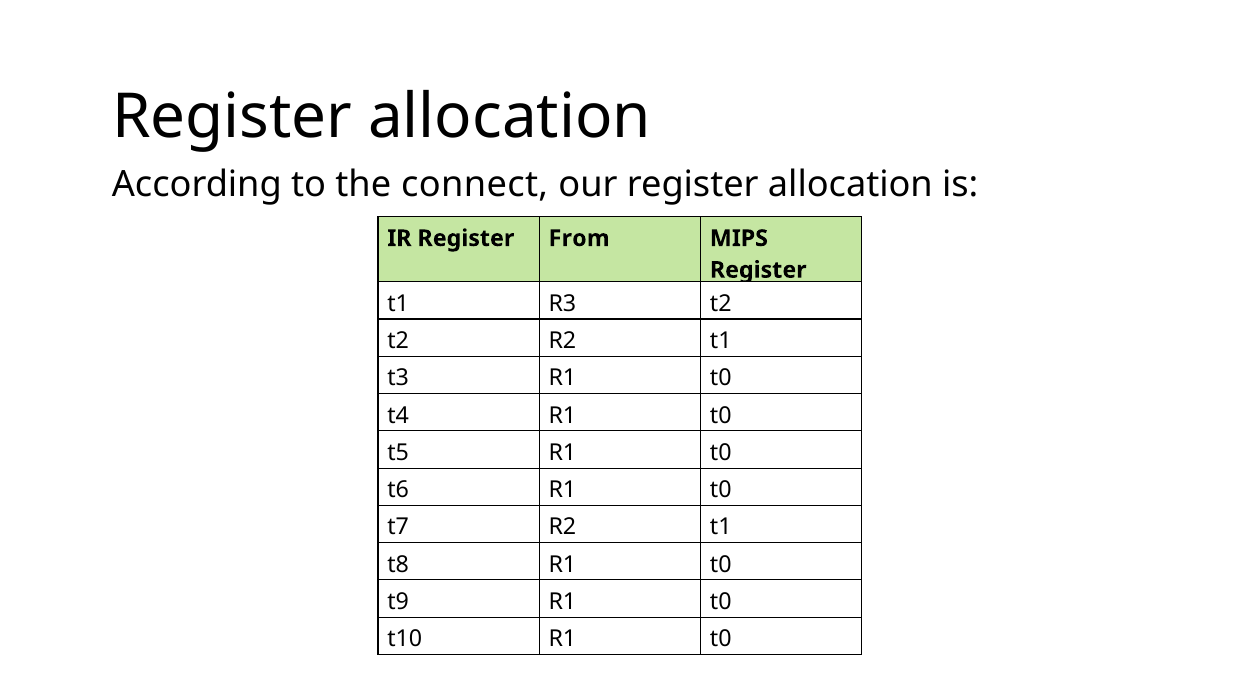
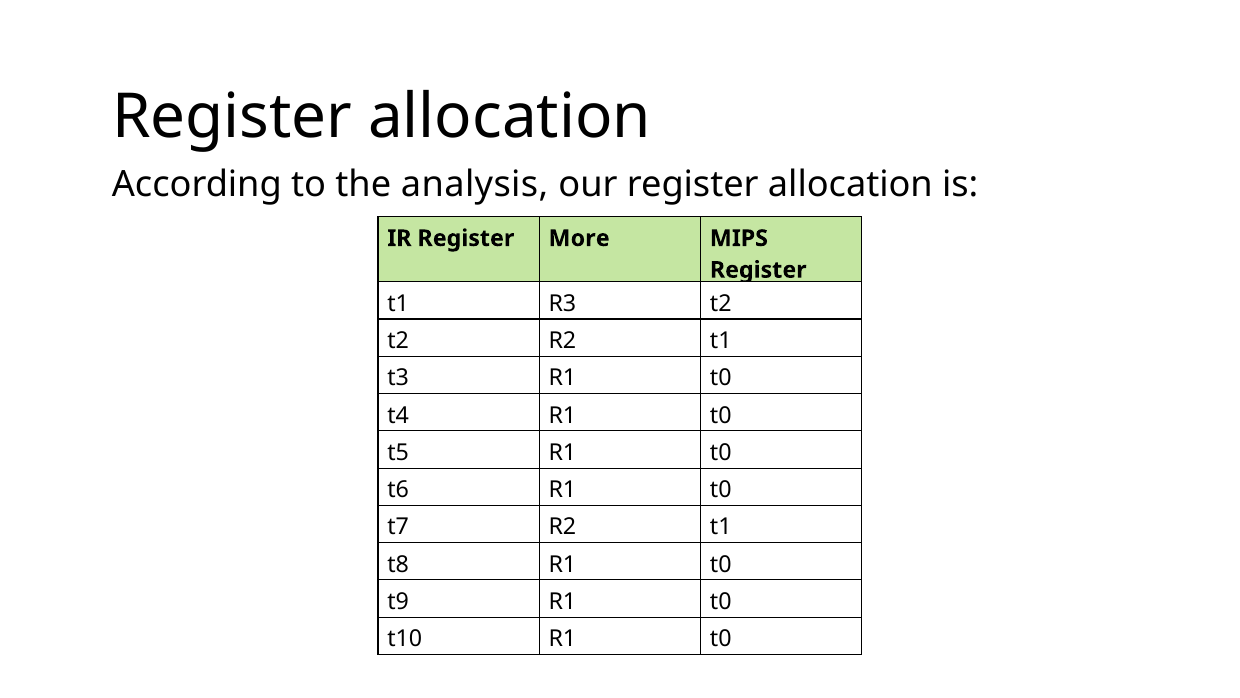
connect: connect -> analysis
From: From -> More
